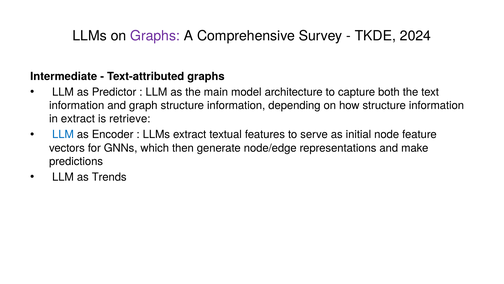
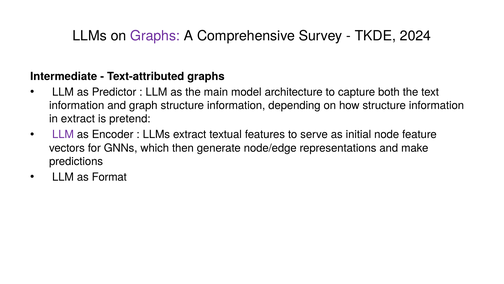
retrieve: retrieve -> pretend
LLM at (63, 134) colour: blue -> purple
Trends: Trends -> Format
